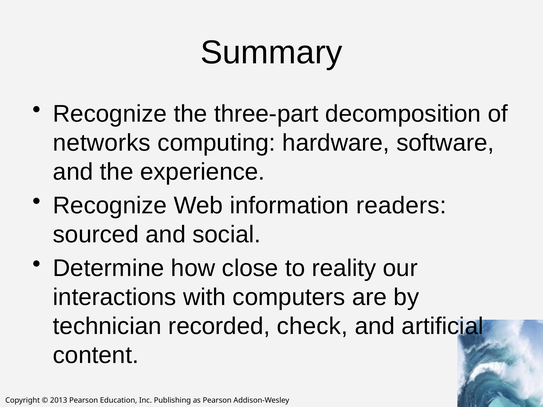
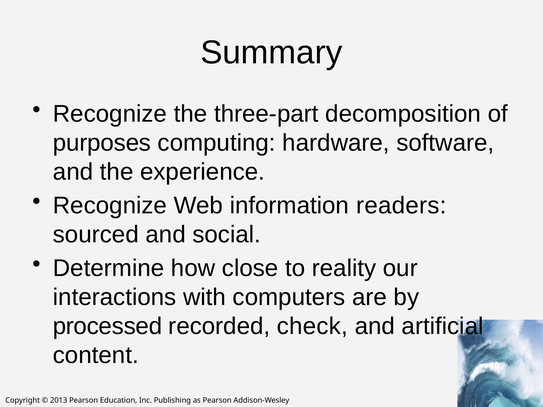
networks: networks -> purposes
technician: technician -> processed
